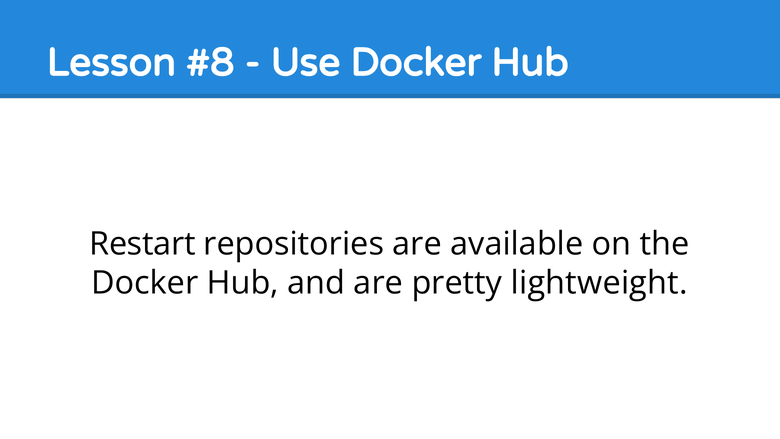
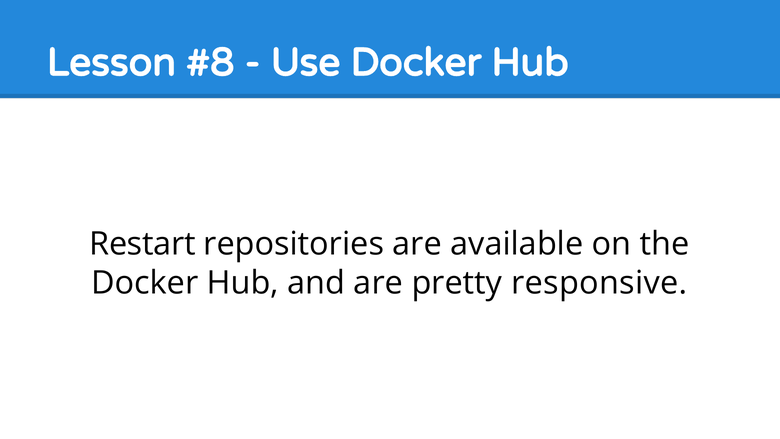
lightweight: lightweight -> responsive
